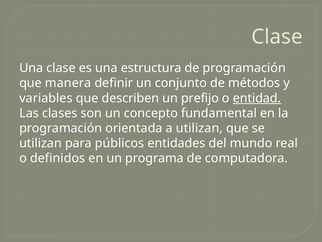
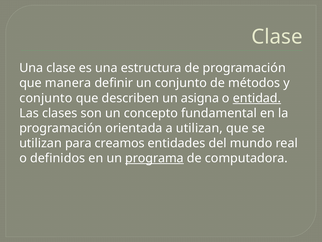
variables at (46, 98): variables -> conjunto
prefijo: prefijo -> asigna
públicos: públicos -> creamos
programa underline: none -> present
